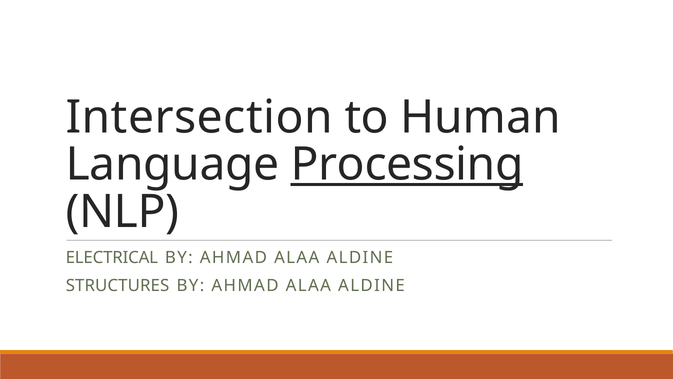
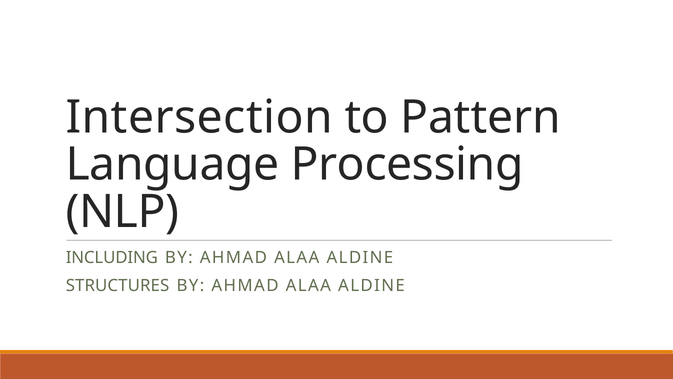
Human: Human -> Pattern
Processing underline: present -> none
ELECTRICAL: ELECTRICAL -> INCLUDING
